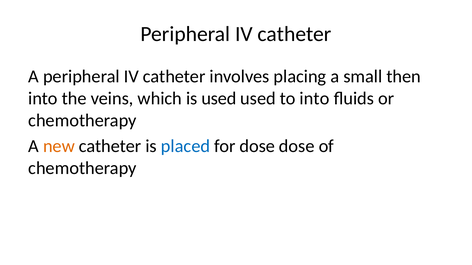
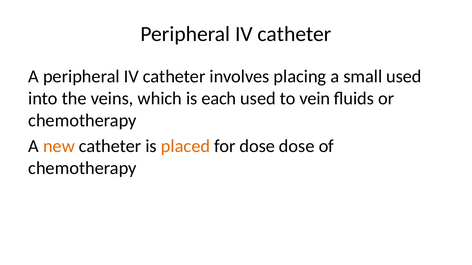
small then: then -> used
is used: used -> each
to into: into -> vein
placed colour: blue -> orange
